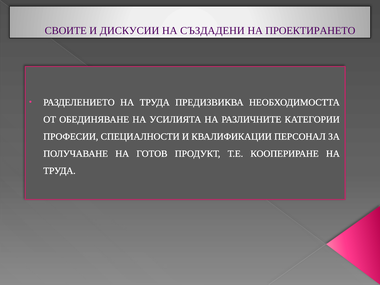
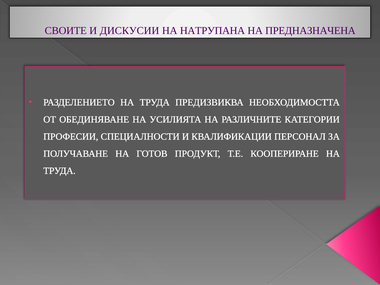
СЪЗДАДЕНИ: СЪЗДАДЕНИ -> НАТРУПАНА
ПРОЕКТИРАНЕТО: ПРОЕКТИРАНЕТО -> ПРЕДНАЗНАЧЕНА
